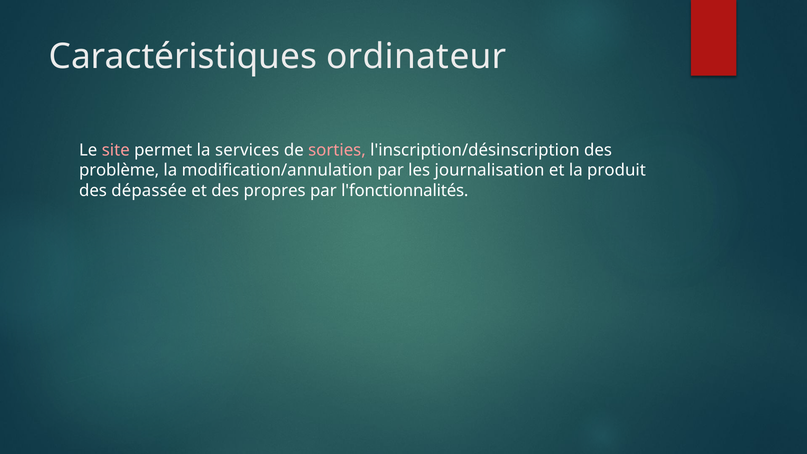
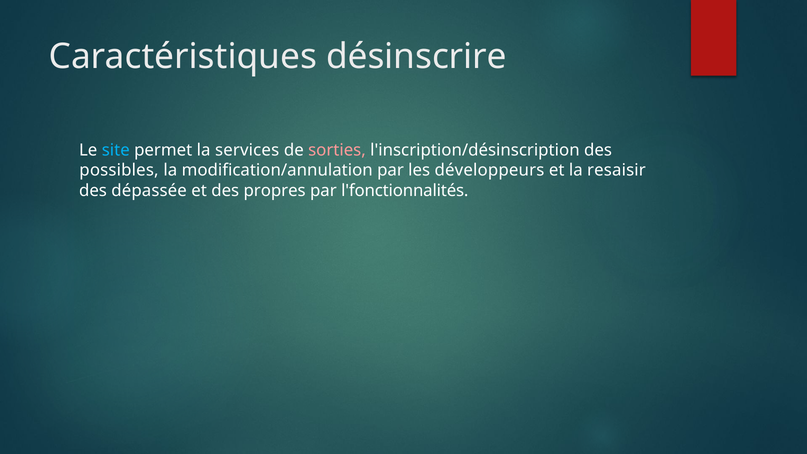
ordinateur: ordinateur -> désinscrire
site colour: pink -> light blue
problème: problème -> possibles
journalisation: journalisation -> développeurs
produit: produit -> resaisir
